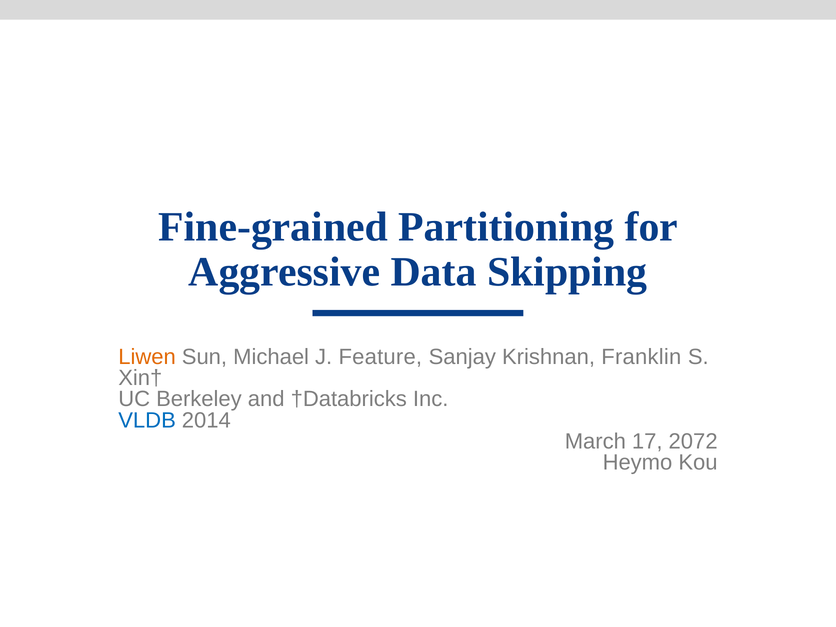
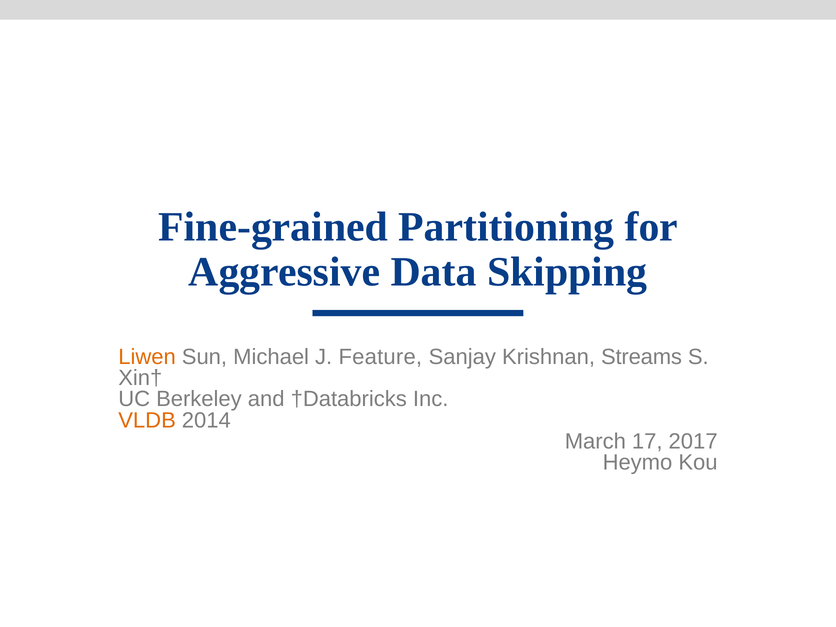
Franklin: Franklin -> Streams
VLDB colour: blue -> orange
2072: 2072 -> 2017
